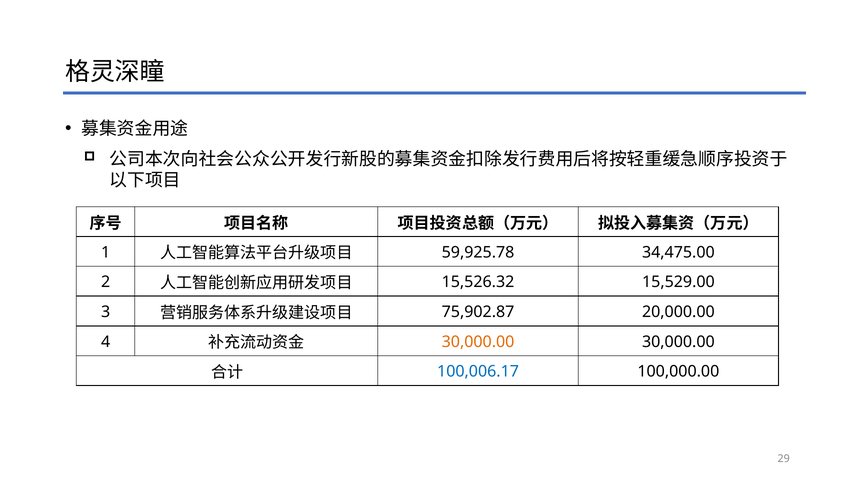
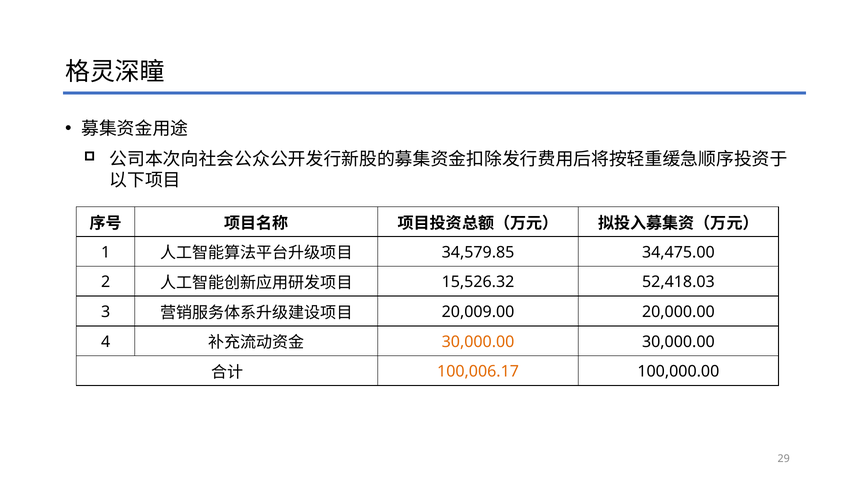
59,925.78: 59,925.78 -> 34,579.85
15,529.00: 15,529.00 -> 52,418.03
75,902.87: 75,902.87 -> 20,009.00
100,006.17 colour: blue -> orange
